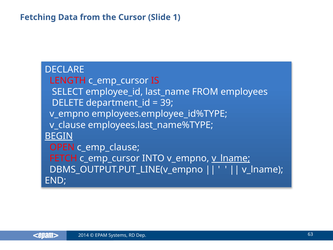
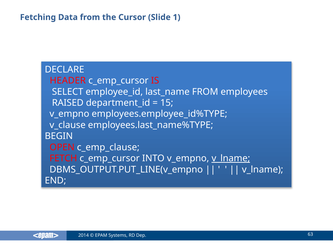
LENGTH: LENGTH -> HEADER
DELETE: DELETE -> RAISED
39: 39 -> 15
BEGIN underline: present -> none
